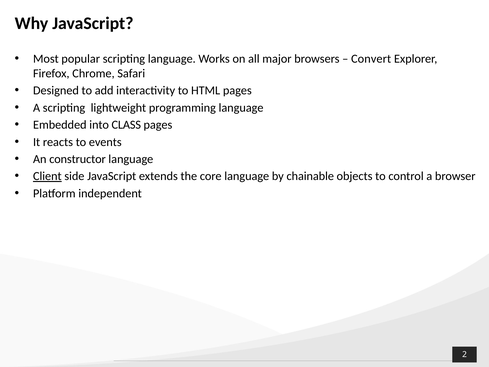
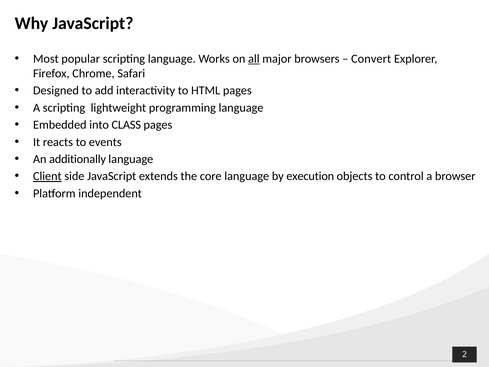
all underline: none -> present
constructor: constructor -> additionally
chainable: chainable -> execution
